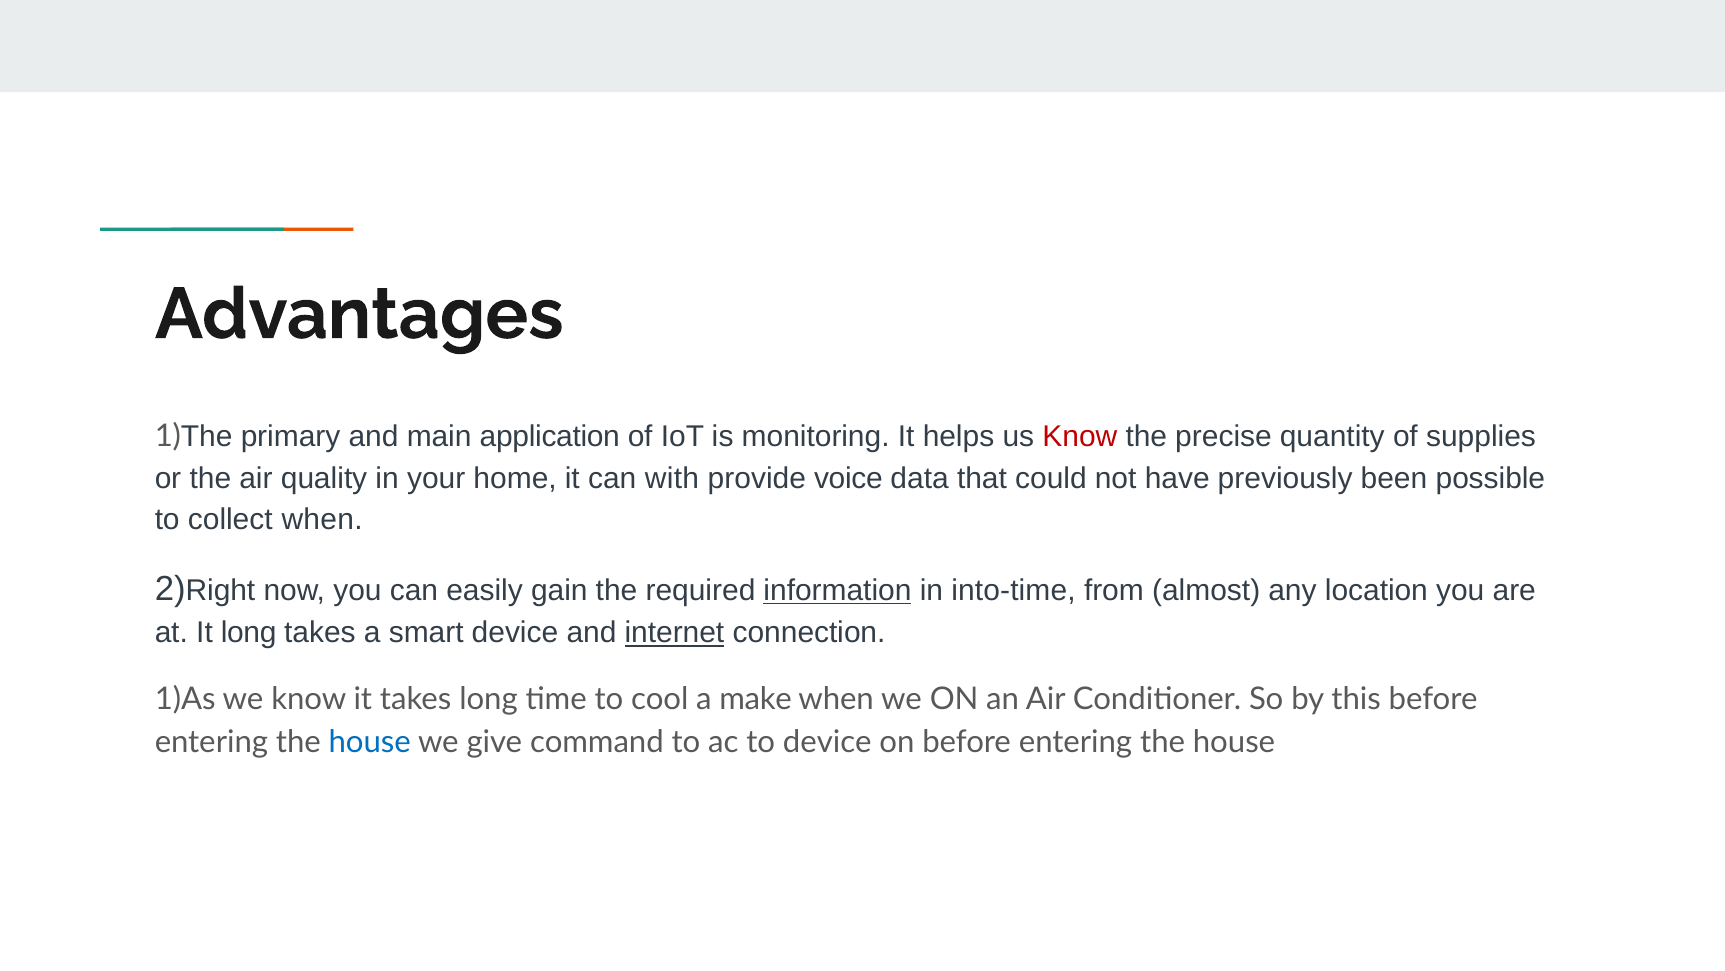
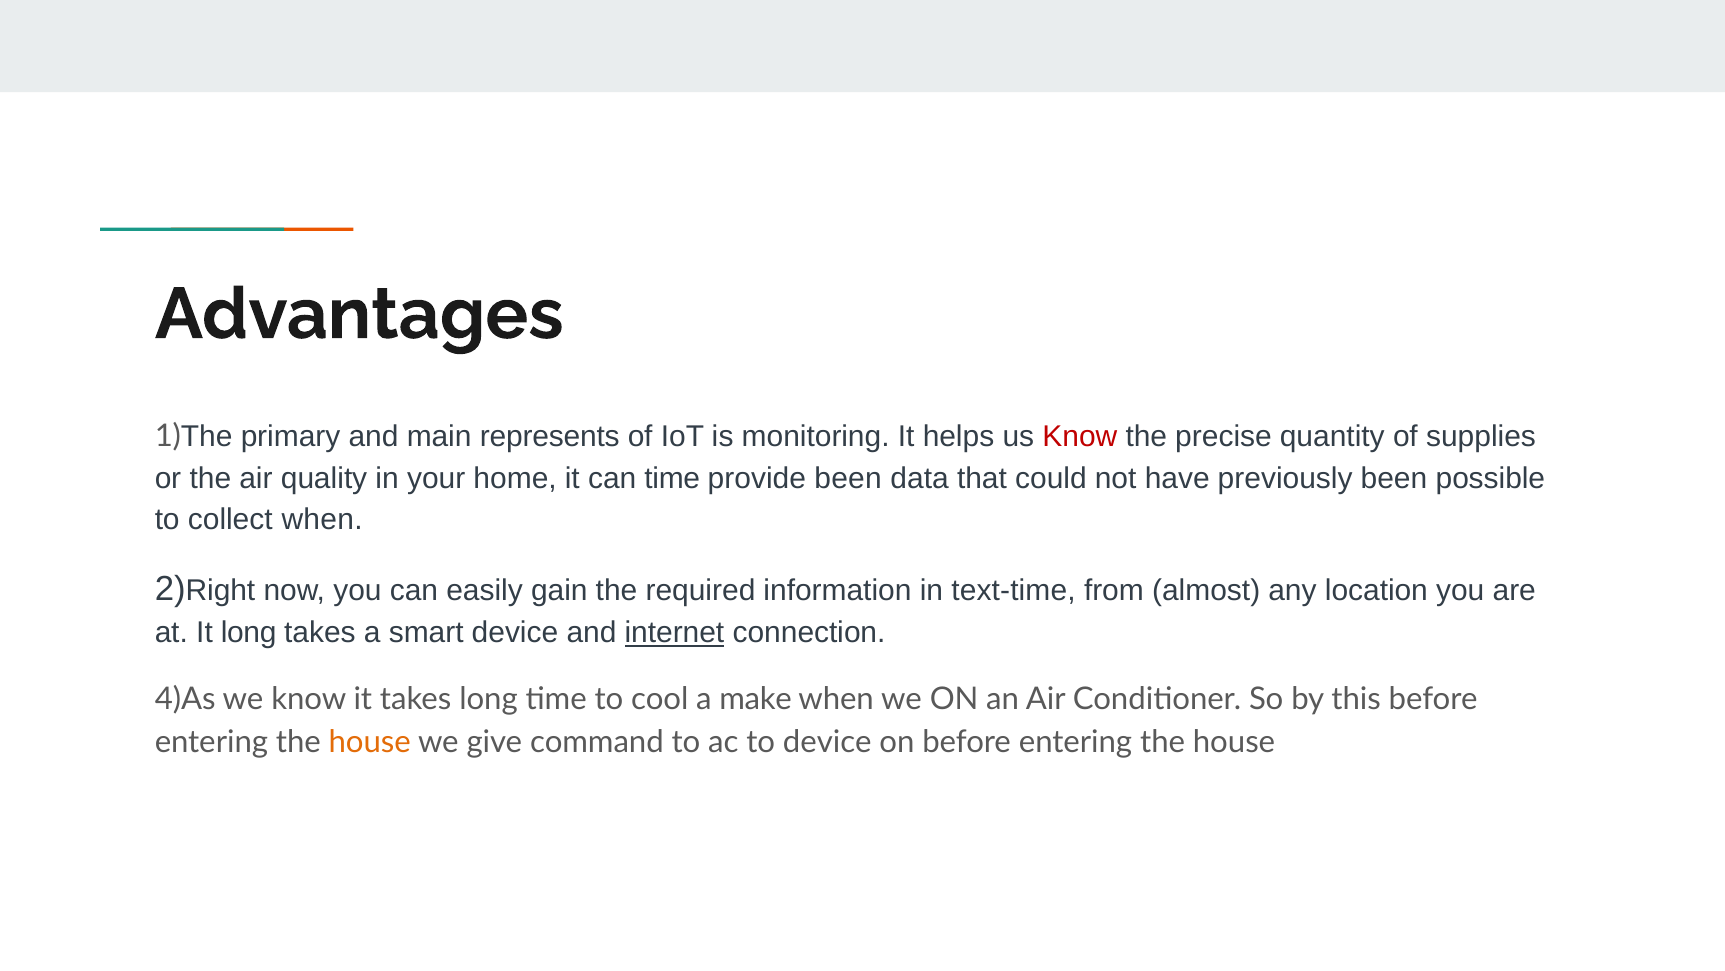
application: application -> represents
can with: with -> time
provide voice: voice -> been
information underline: present -> none
into-time: into-time -> text-time
1)As: 1)As -> 4)As
house at (370, 742) colour: blue -> orange
